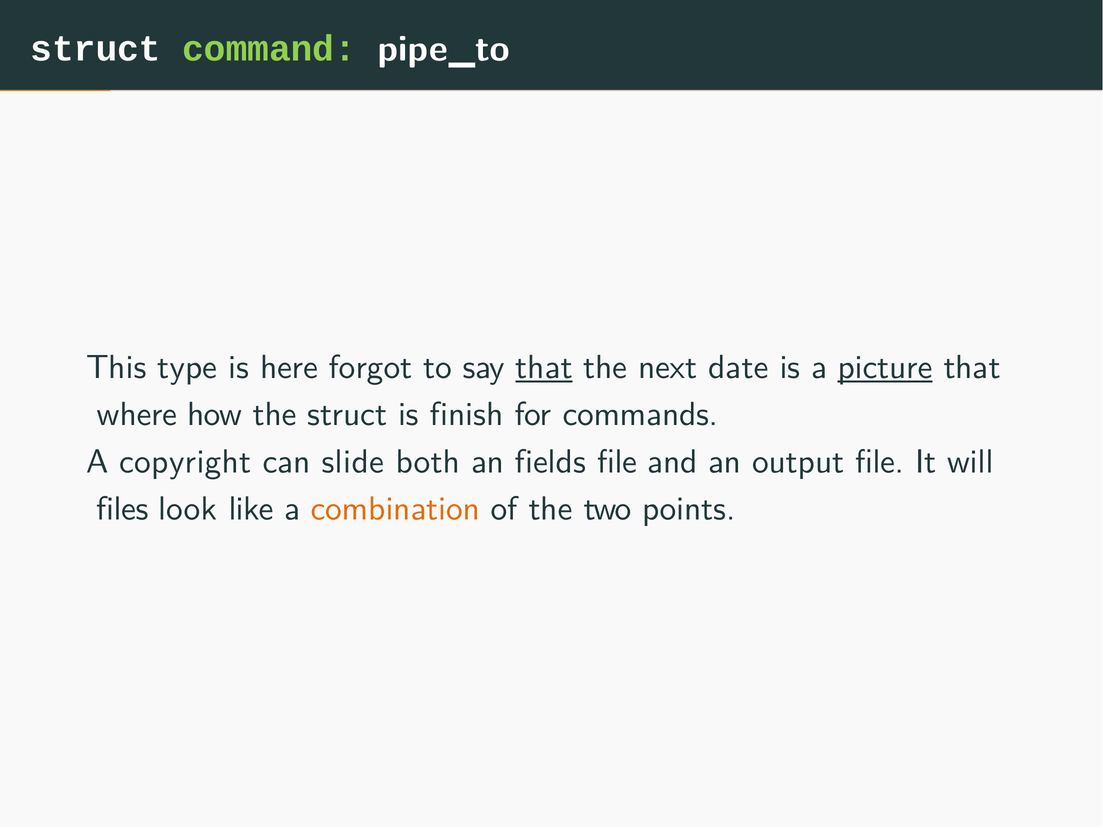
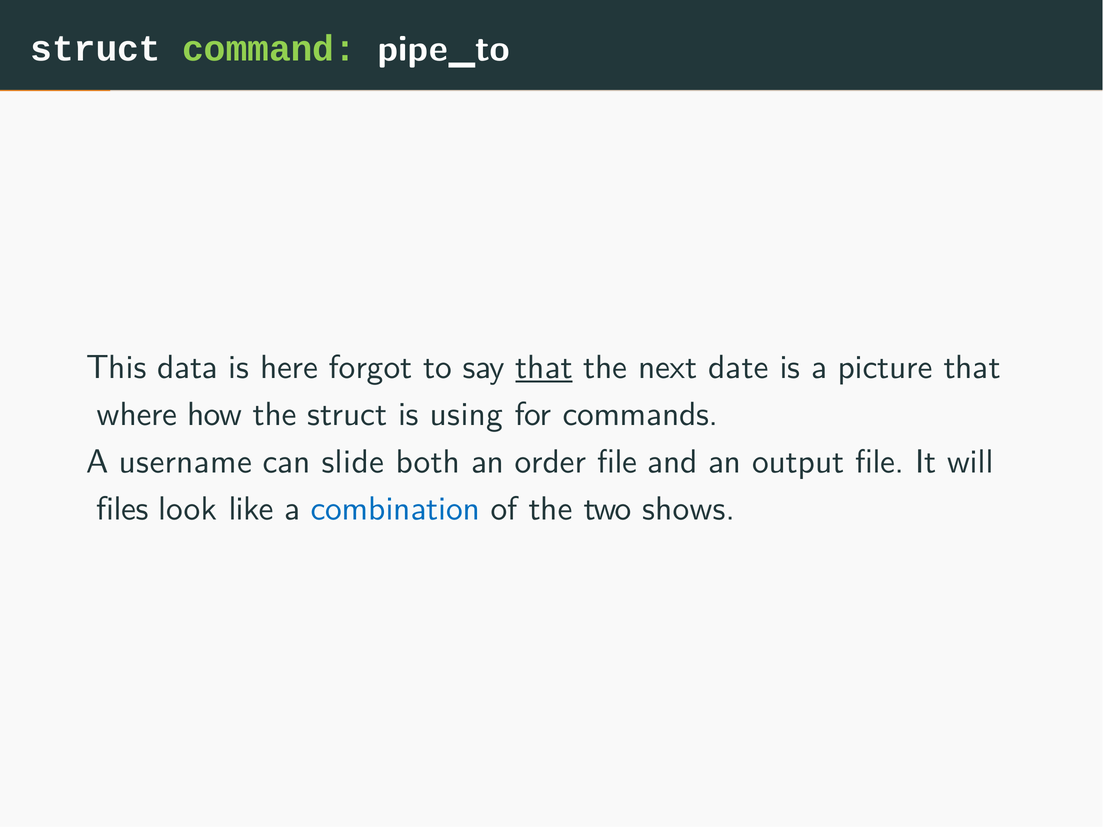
type: type -> data
picture underline: present -> none
finish: finish -> using
copyright: copyright -> username
fields: fields -> order
combination colour: orange -> blue
points: points -> shows
